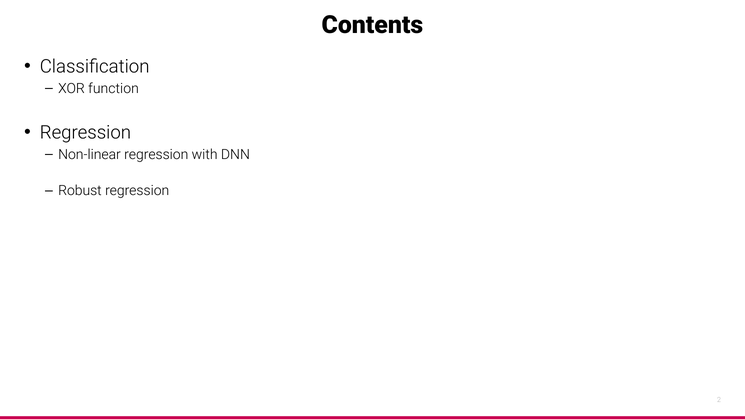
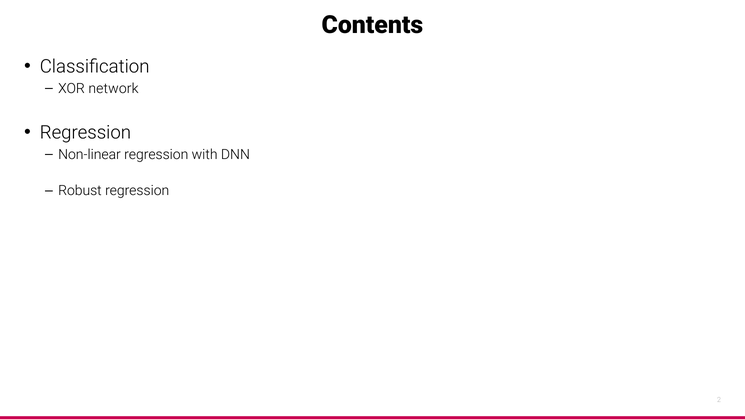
function: function -> network
